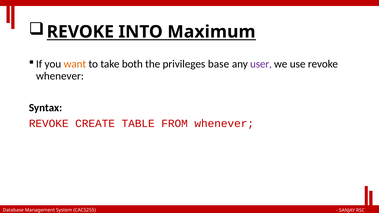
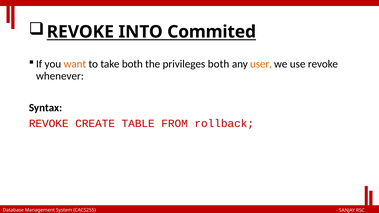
Maximum: Maximum -> Commited
privileges base: base -> both
user colour: purple -> orange
FROM whenever: whenever -> rollback
